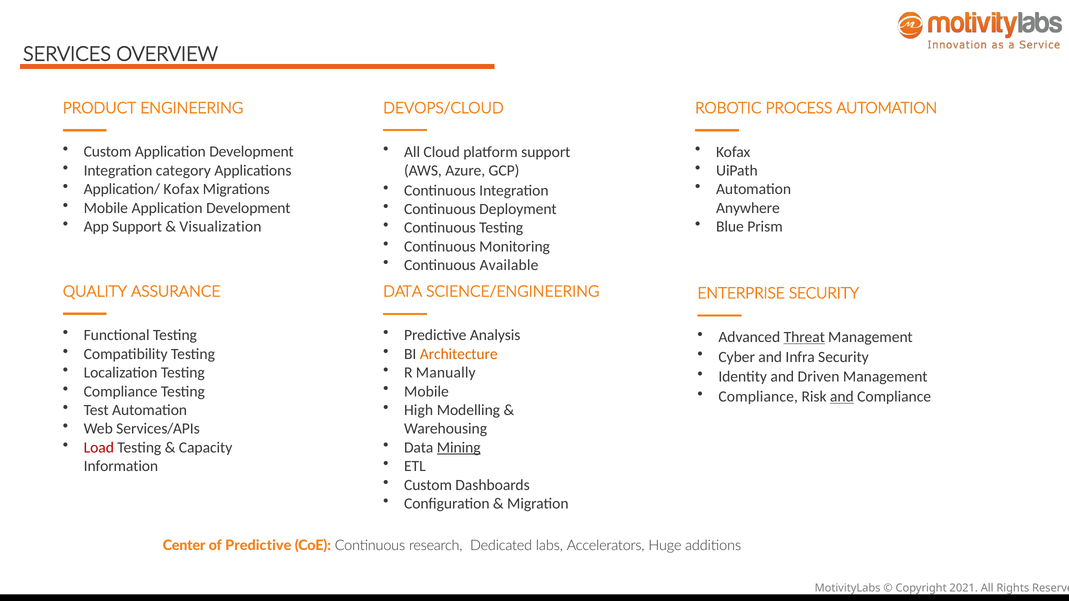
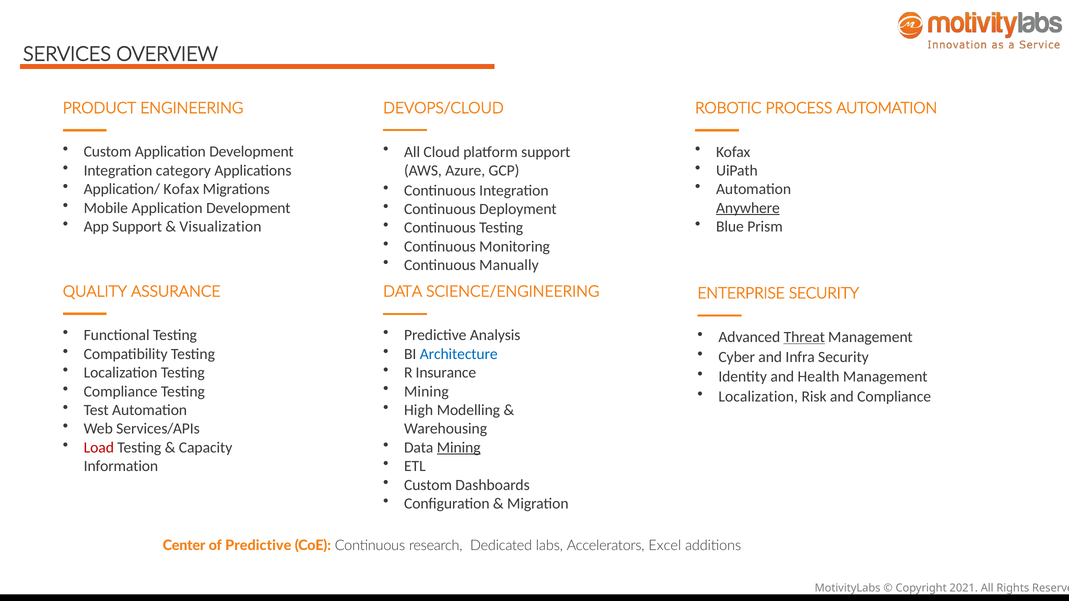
Anywhere underline: none -> present
Available: Available -> Manually
Architecture colour: orange -> blue
Manually: Manually -> Insurance
Driven: Driven -> Health
Mobile at (426, 392): Mobile -> Mining
Compliance at (758, 397): Compliance -> Localization
and at (842, 397) underline: present -> none
Huge: Huge -> Excel
